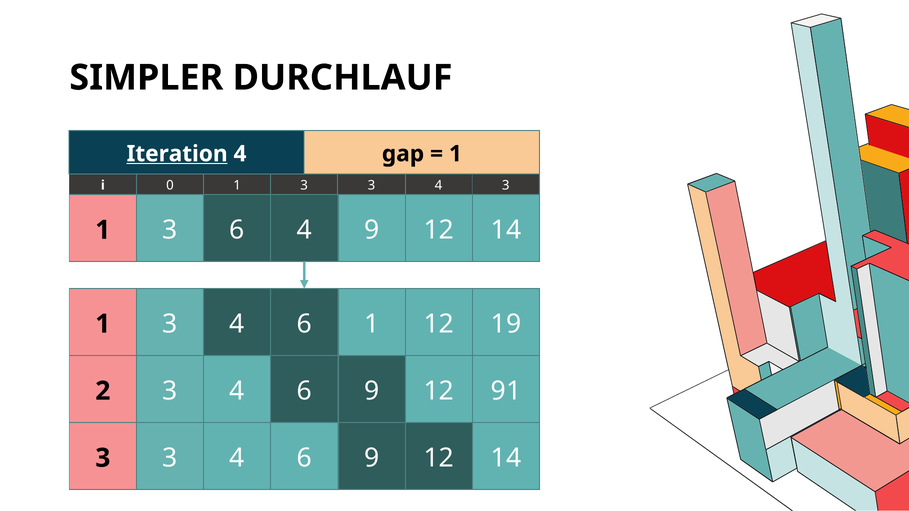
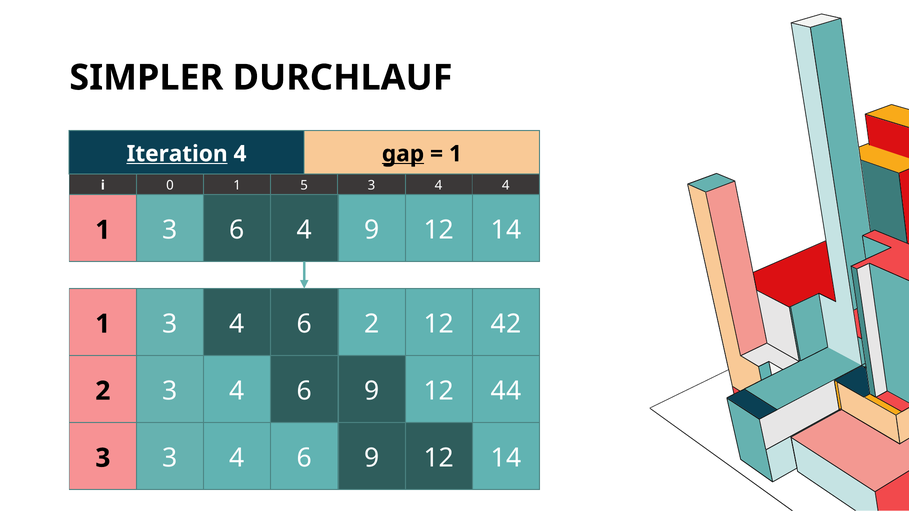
gap underline: none -> present
3 at (304, 185): 3 -> 5
0 3: 3 -> 4
6 1: 1 -> 2
19: 19 -> 42
91: 91 -> 44
